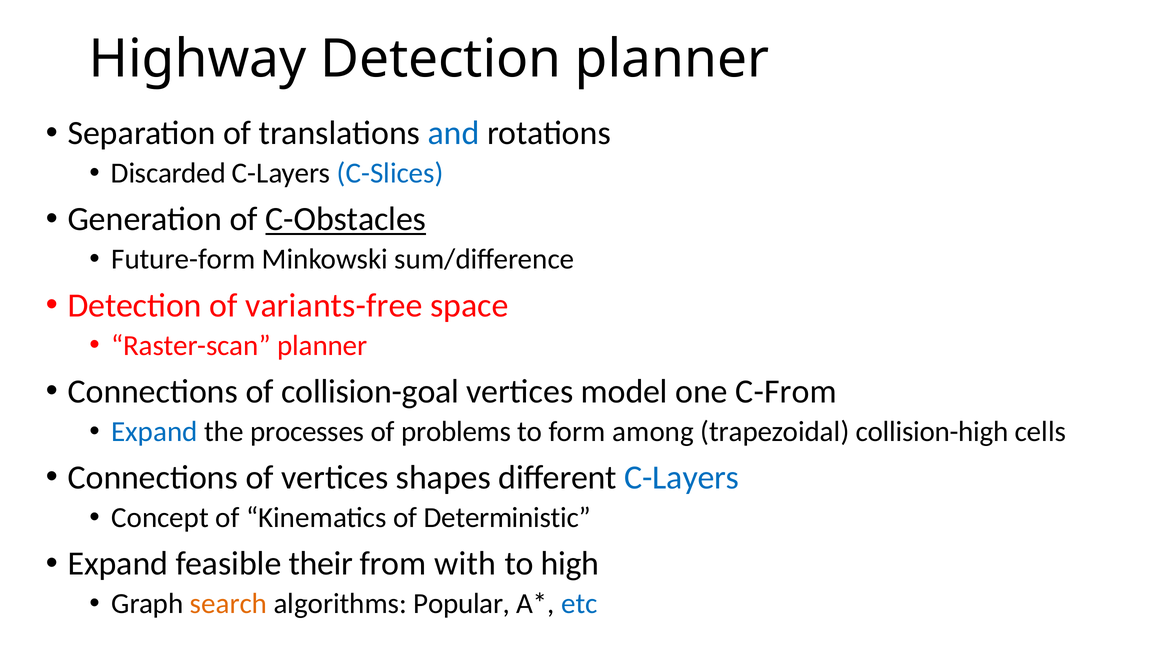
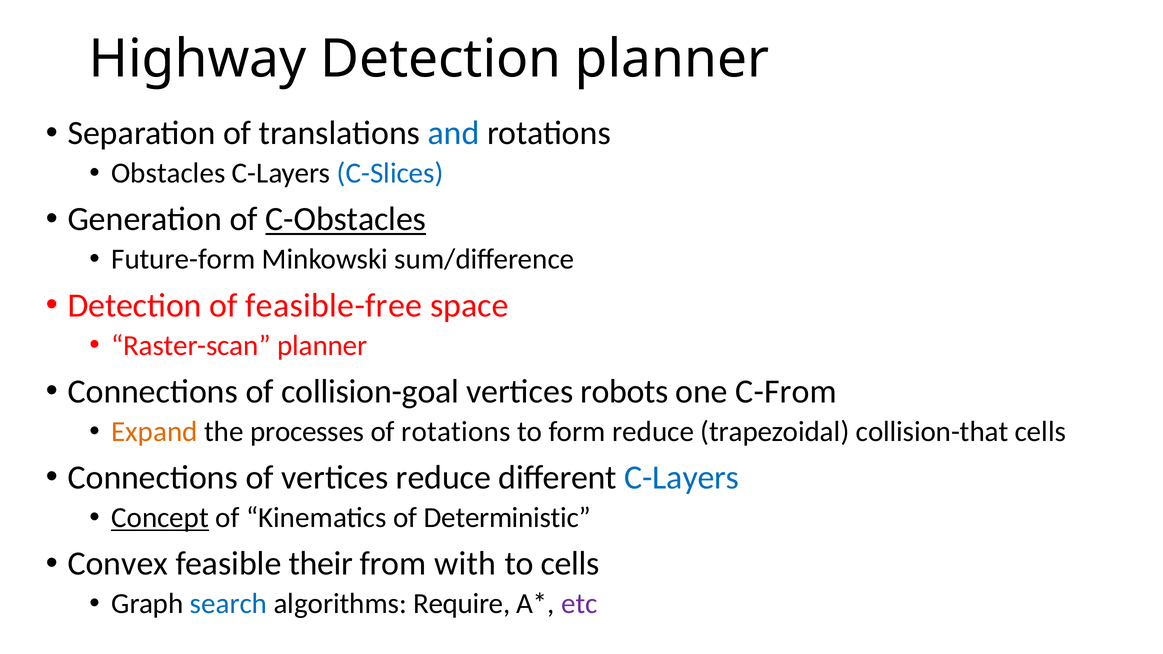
Discarded: Discarded -> Obstacles
variants-free: variants-free -> feasible-free
model: model -> robots
Expand at (154, 432) colour: blue -> orange
of problems: problems -> rotations
form among: among -> reduce
collision-high: collision-high -> collision-that
vertices shapes: shapes -> reduce
Concept underline: none -> present
Expand at (118, 564): Expand -> Convex
to high: high -> cells
search colour: orange -> blue
Popular: Popular -> Require
etc colour: blue -> purple
